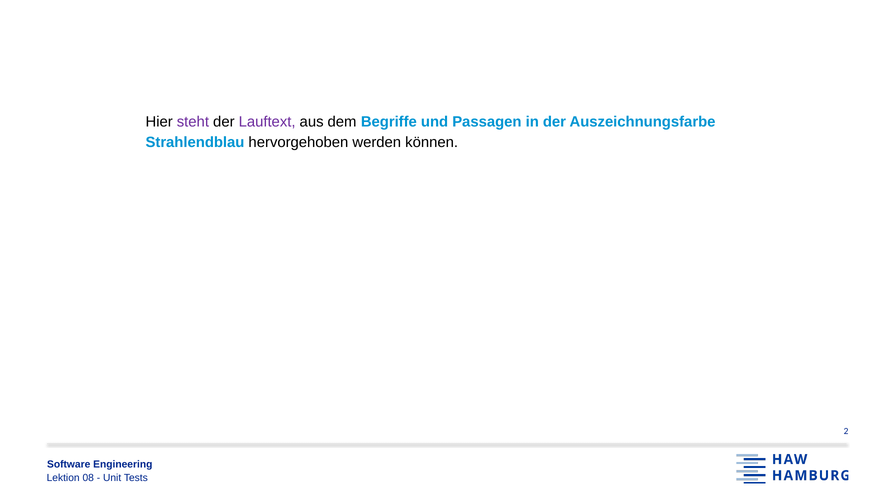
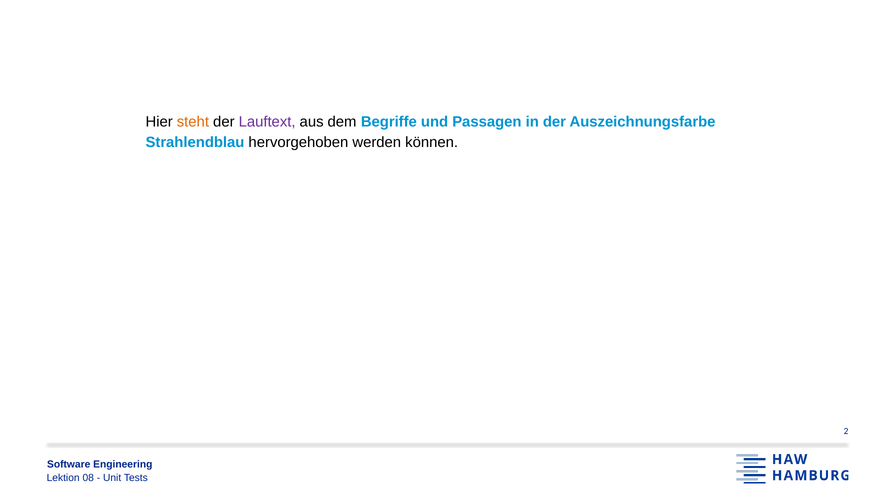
steht colour: purple -> orange
